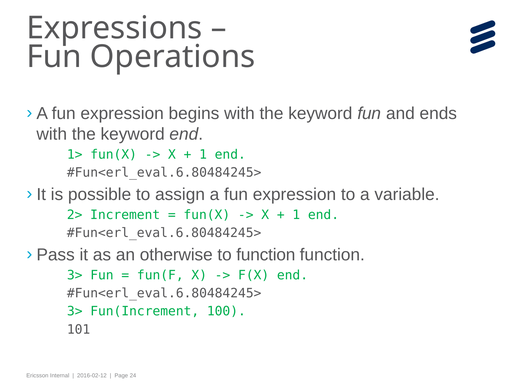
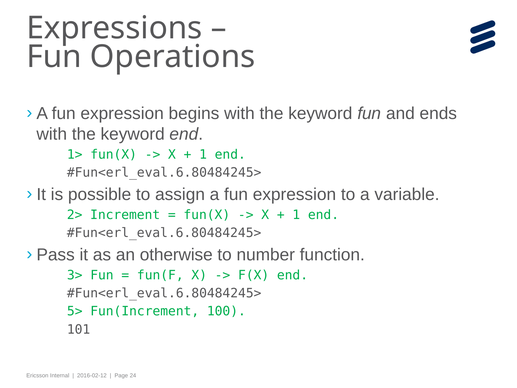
to function: function -> number
3> at (75, 311): 3> -> 5>
